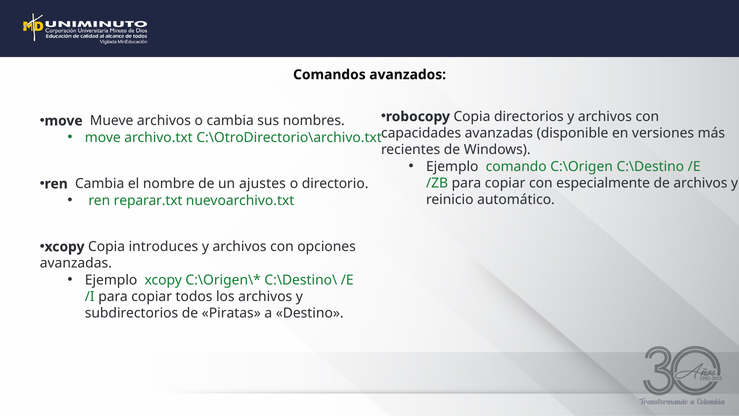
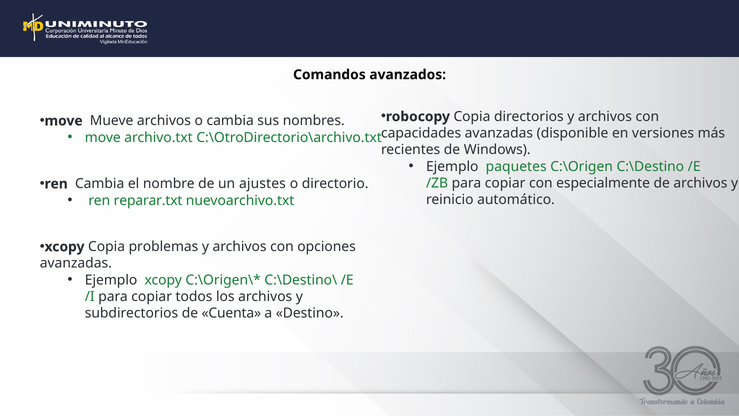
comando: comando -> paquetes
introduces: introduces -> problemas
Piratas: Piratas -> Cuenta
